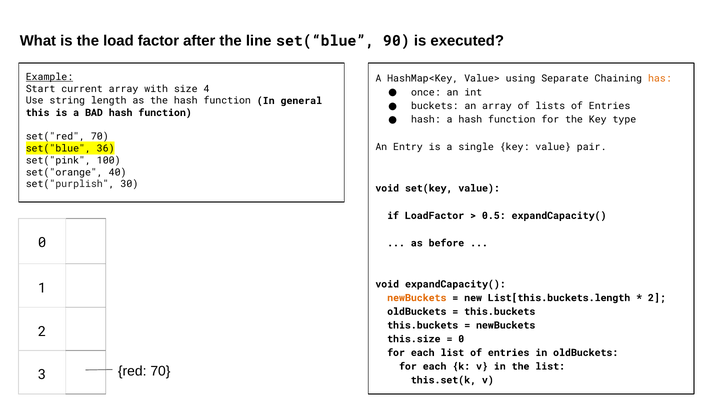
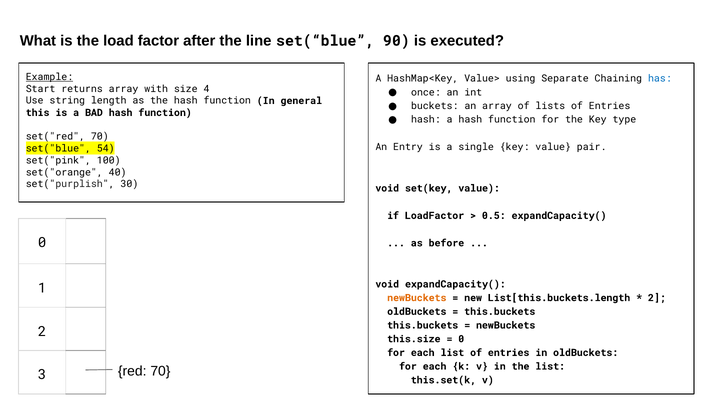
has colour: orange -> blue
current: current -> returns
36: 36 -> 54
